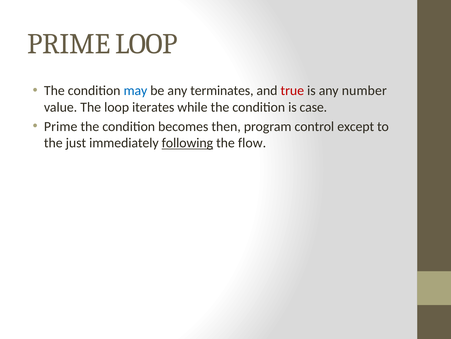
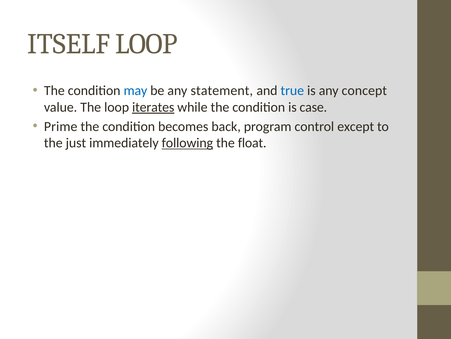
PRIME at (69, 44): PRIME -> ITSELF
terminates: terminates -> statement
true colour: red -> blue
number: number -> concept
iterates underline: none -> present
then: then -> back
flow: flow -> float
